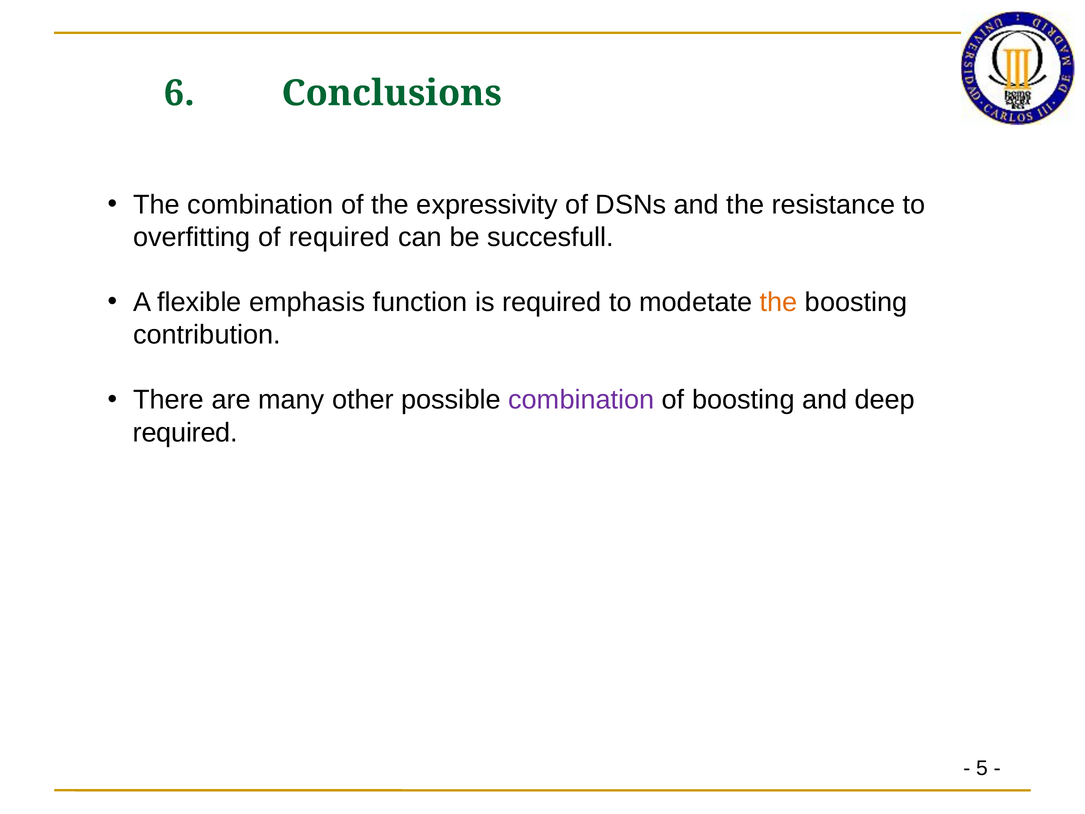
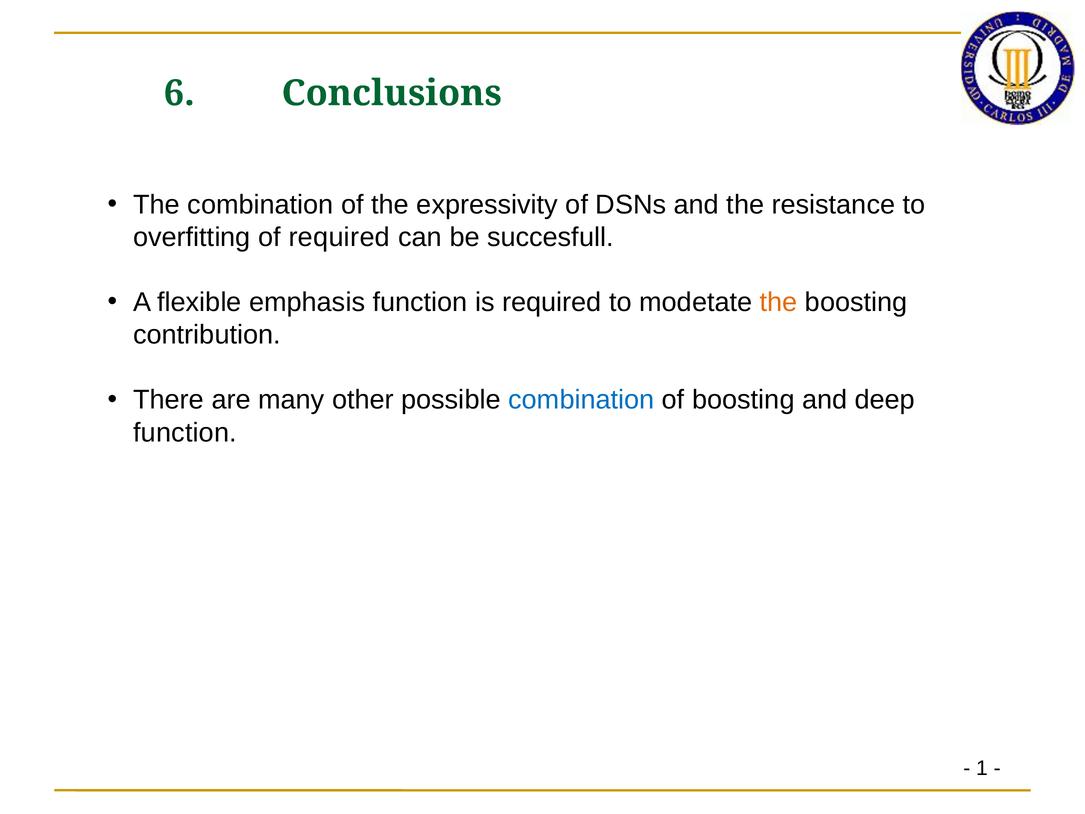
combination at (581, 400) colour: purple -> blue
required at (185, 432): required -> function
5: 5 -> 1
